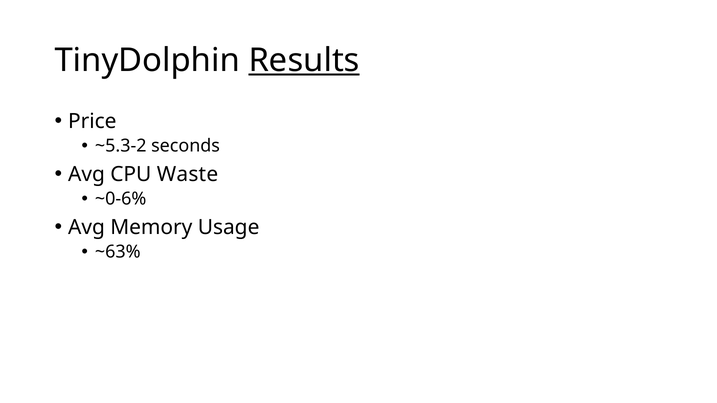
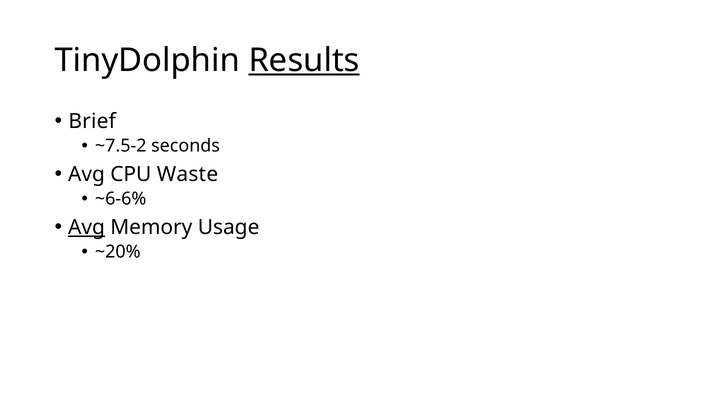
Price: Price -> Brief
~5.3-2: ~5.3-2 -> ~7.5-2
~0-6%: ~0-6% -> ~6-6%
Avg at (87, 228) underline: none -> present
~63%: ~63% -> ~20%
